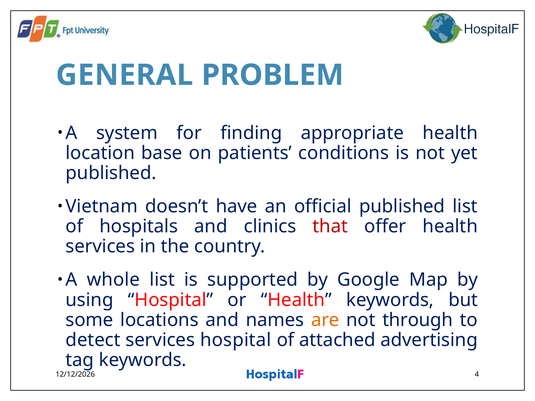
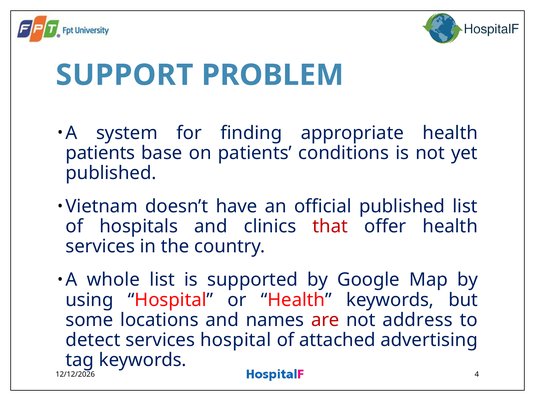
GENERAL: GENERAL -> SUPPORT
location at (100, 153): location -> patients
are colour: orange -> red
through: through -> address
